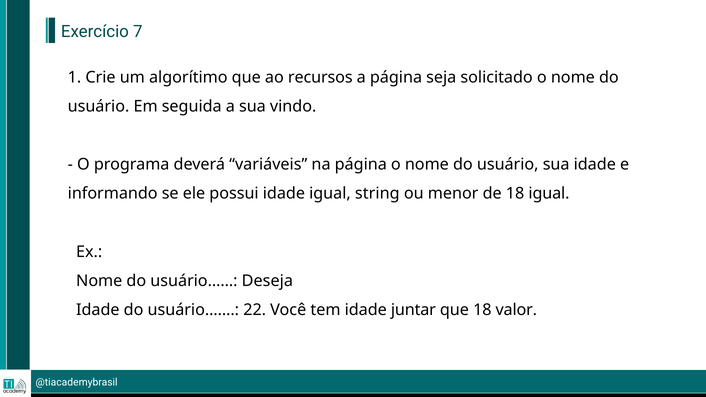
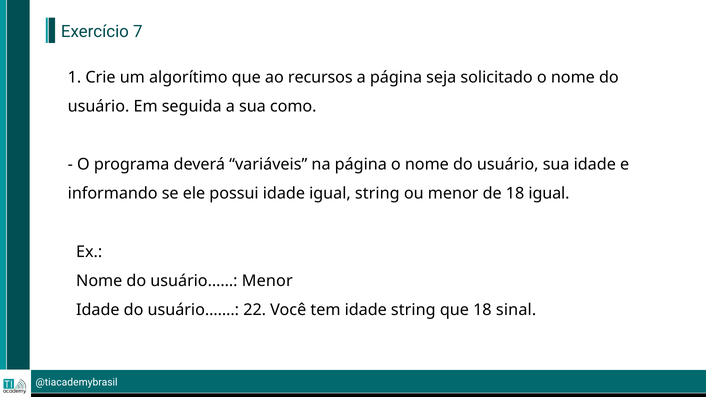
vindo: vindo -> como
usuário…… Deseja: Deseja -> Menor
idade juntar: juntar -> string
valor: valor -> sinal
